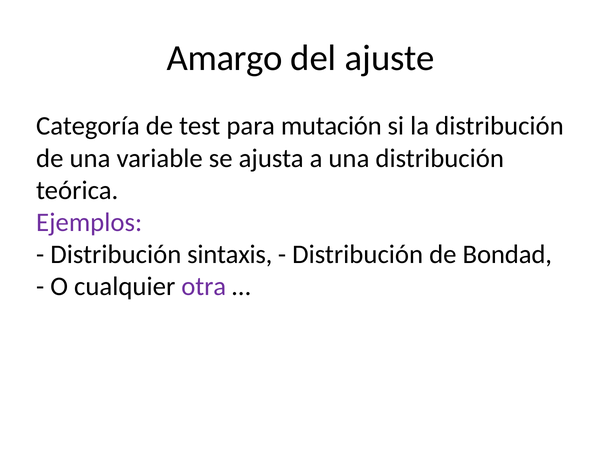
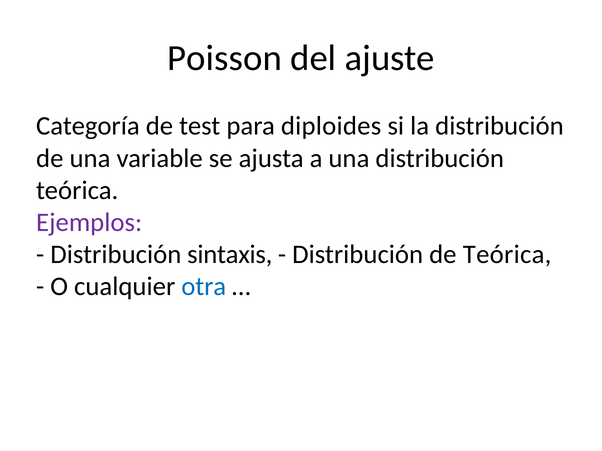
Amargo: Amargo -> Poisson
mutación: mutación -> diploides
de Bondad: Bondad -> Teórica
otra colour: purple -> blue
